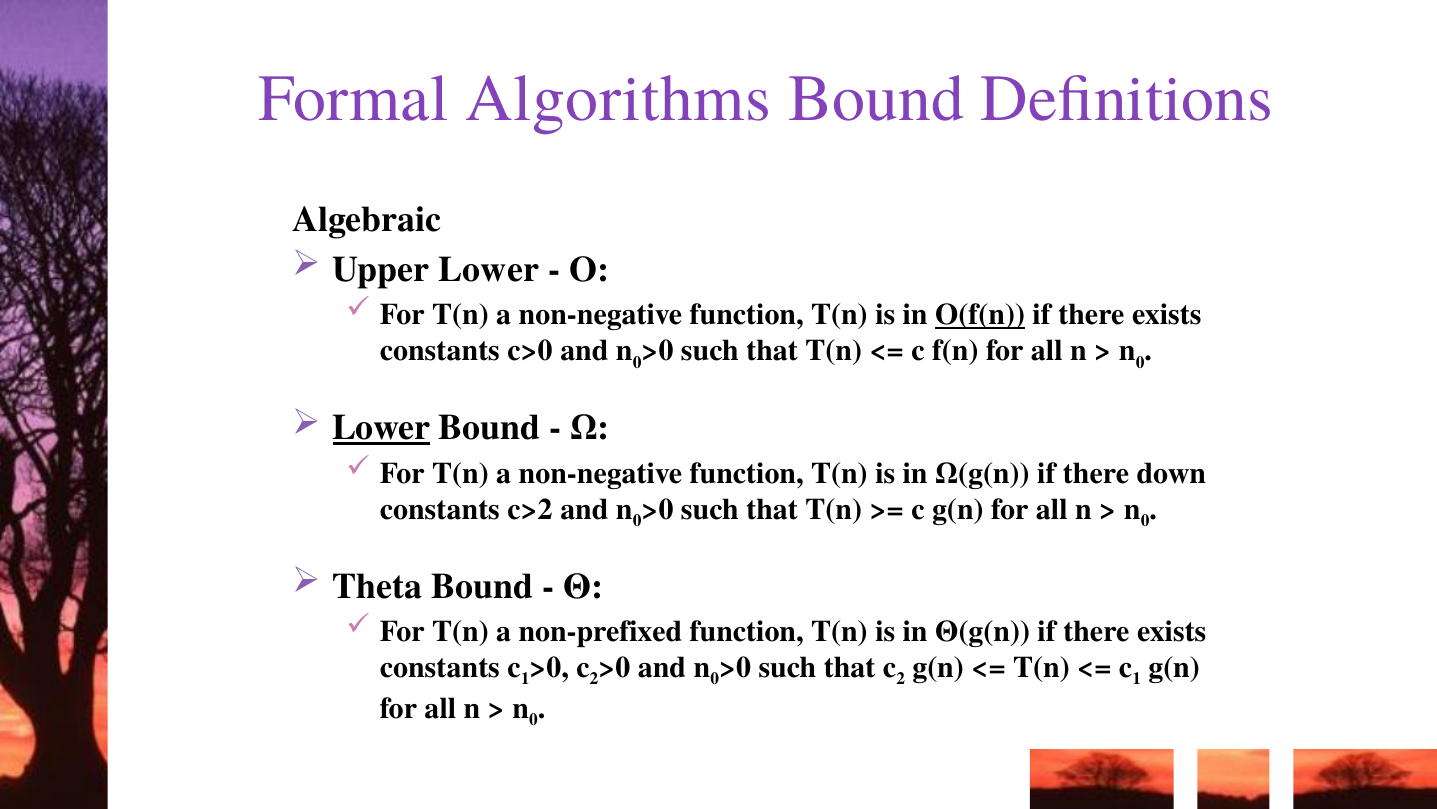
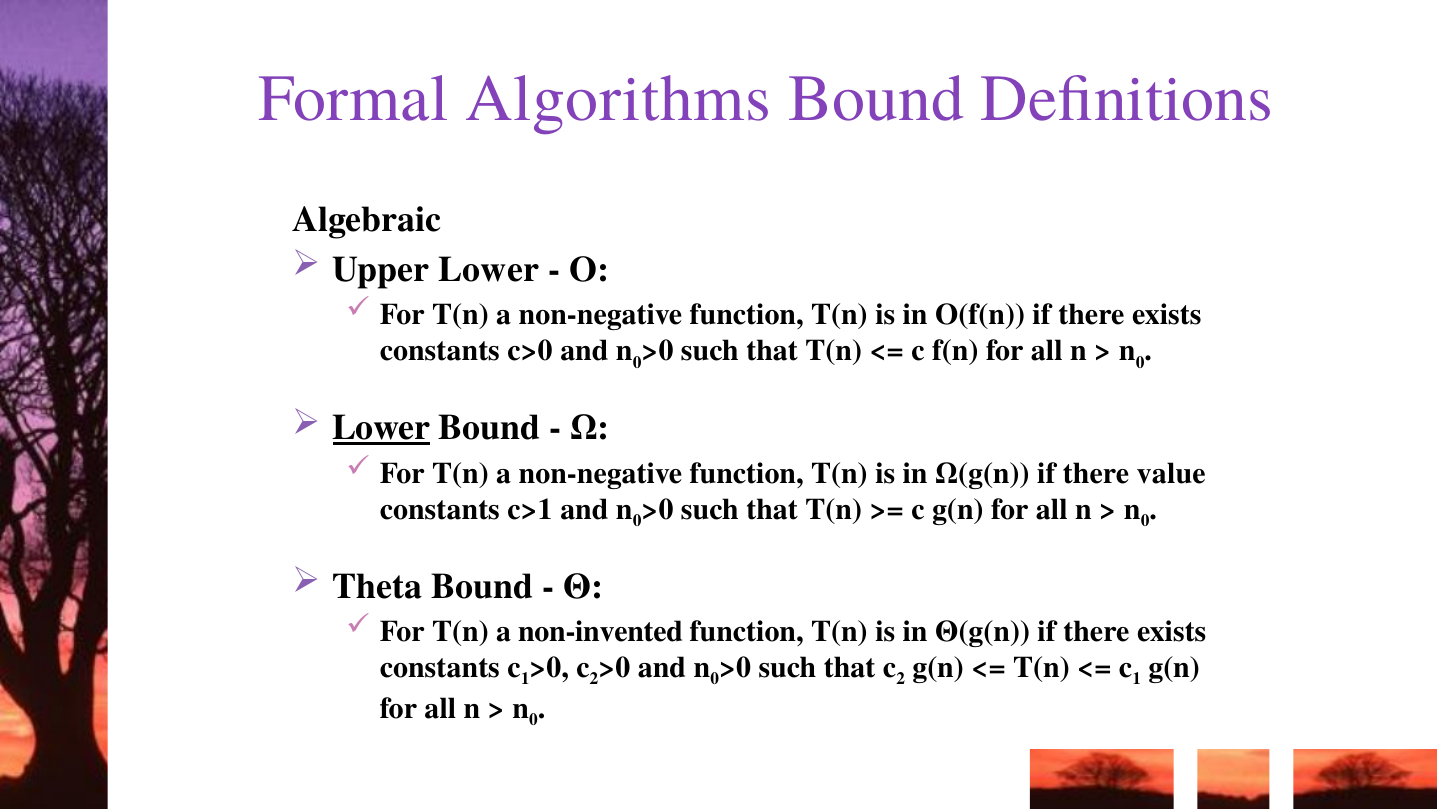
Ο(f(n underline: present -> none
down: down -> value
c>2: c>2 -> c>1
non-prefixed: non-prefixed -> non-invented
